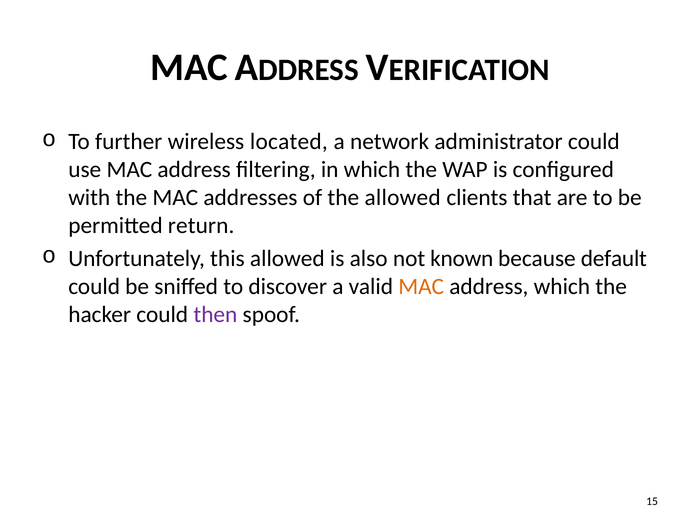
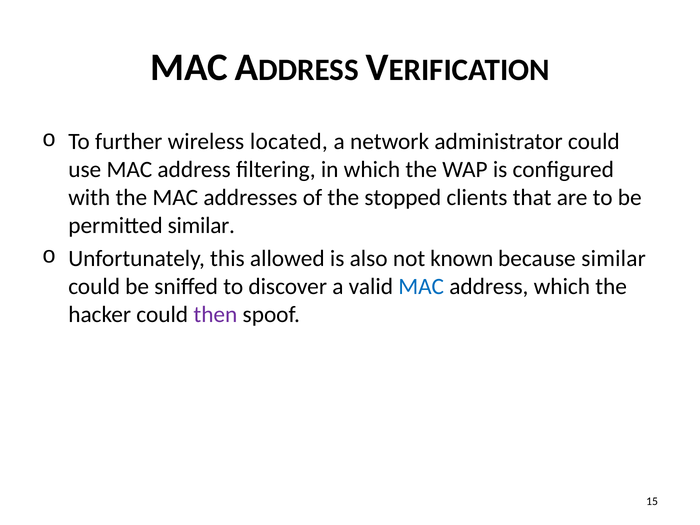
the allowed: allowed -> stopped
permitted return: return -> similar
because default: default -> similar
MAC at (421, 286) colour: orange -> blue
